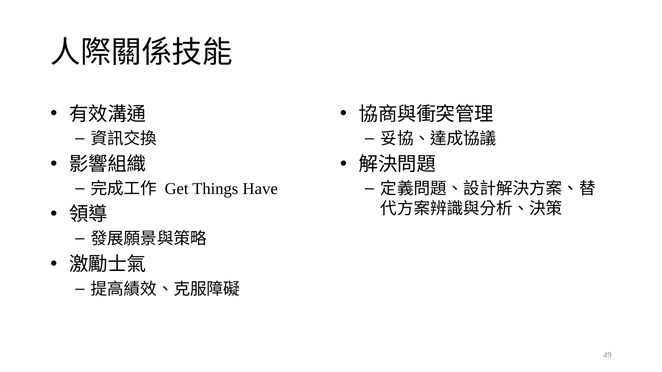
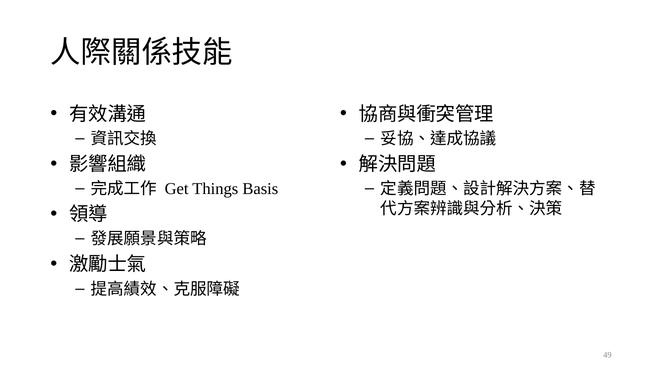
Have: Have -> Basis
